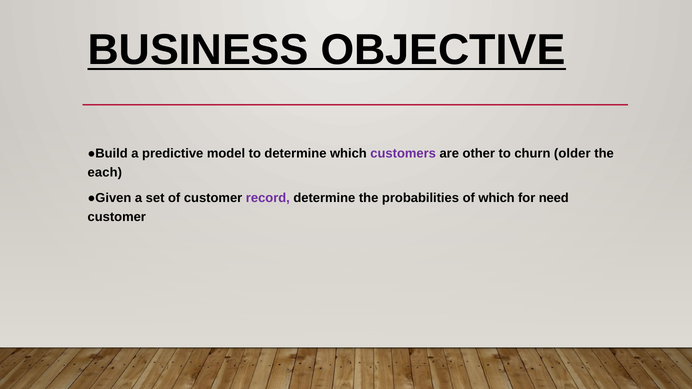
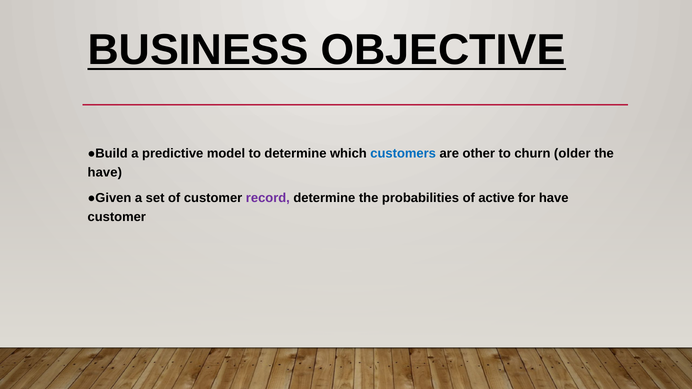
customers colour: purple -> blue
each at (105, 172): each -> have
of which: which -> active
for need: need -> have
